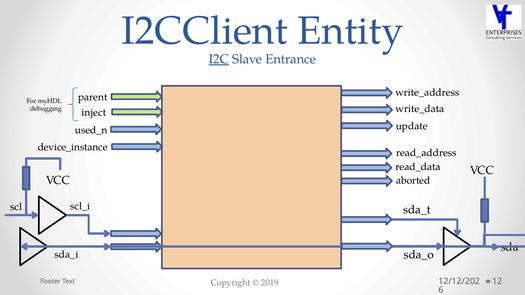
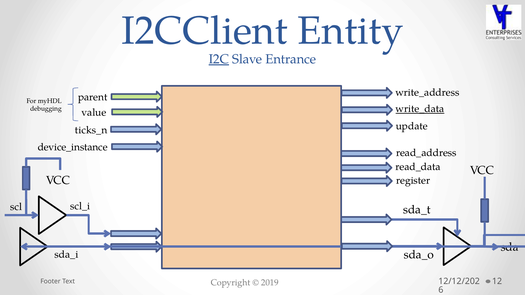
write_data underline: none -> present
inject: inject -> value
used_n: used_n -> ticks_n
aborted: aborted -> register
